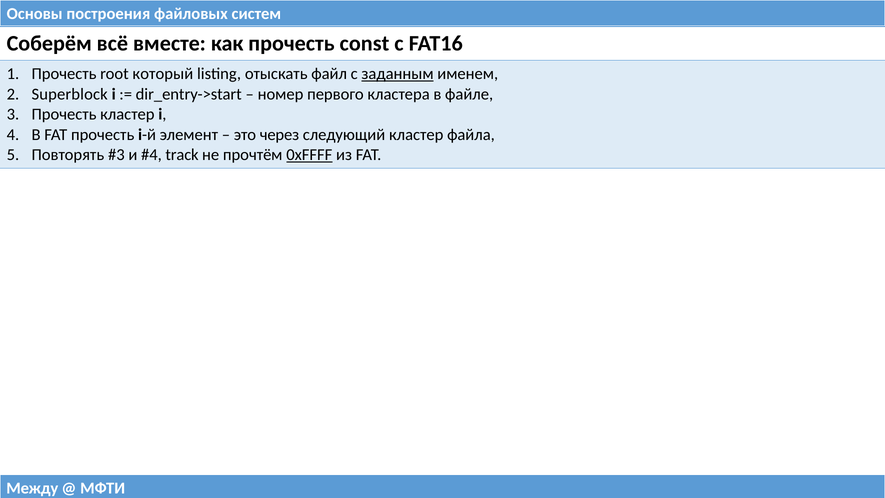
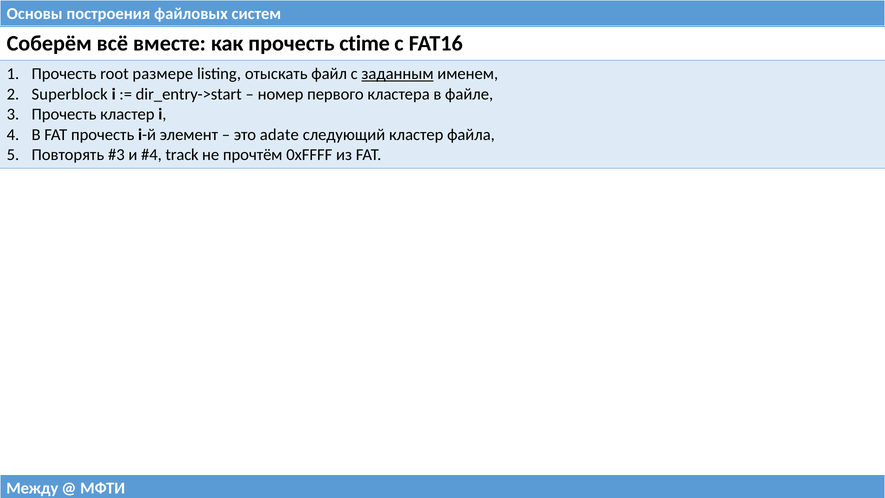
const: const -> ctime
который: который -> размере
через: через -> adate
0xFFFF underline: present -> none
